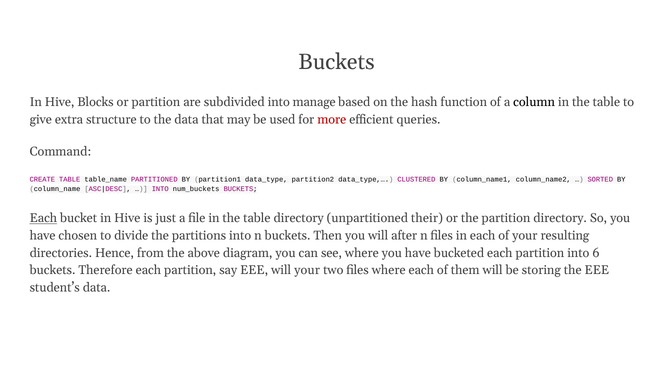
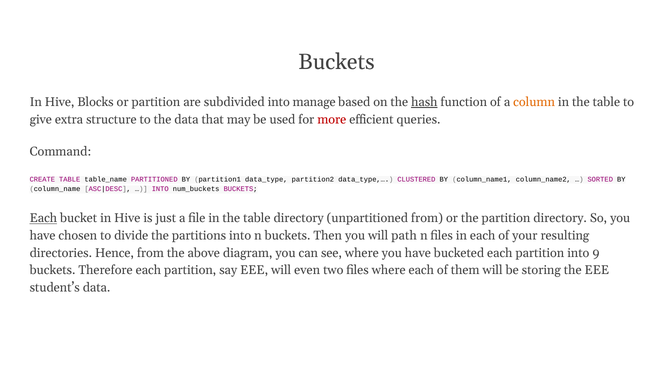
hash underline: none -> present
column colour: black -> orange
unpartitioned their: their -> from
after: after -> path
6: 6 -> 9
will your: your -> even
